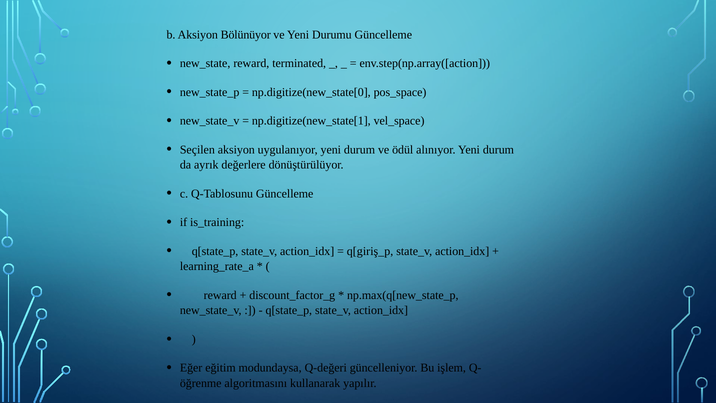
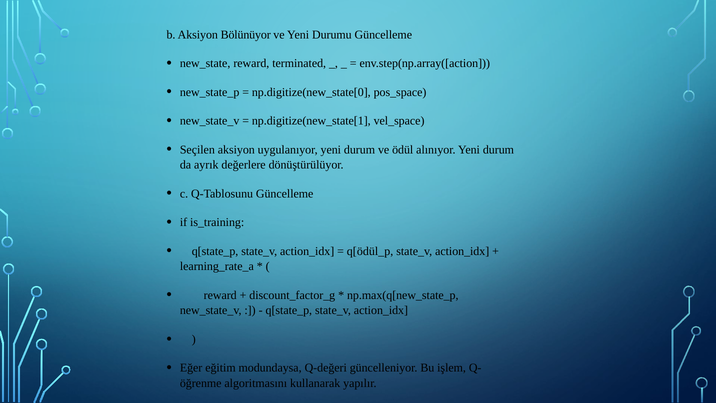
q[giriş_p: q[giriş_p -> q[ödül_p
